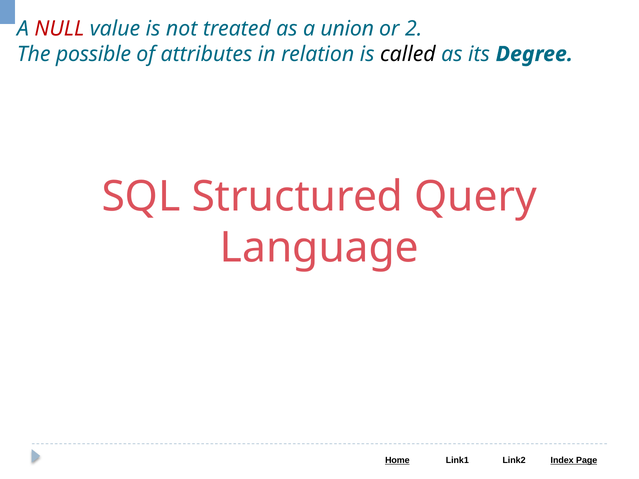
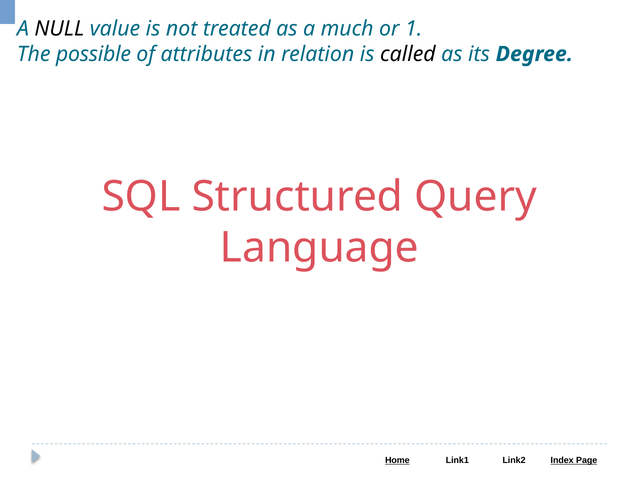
NULL colour: red -> black
union: union -> much
2: 2 -> 1
